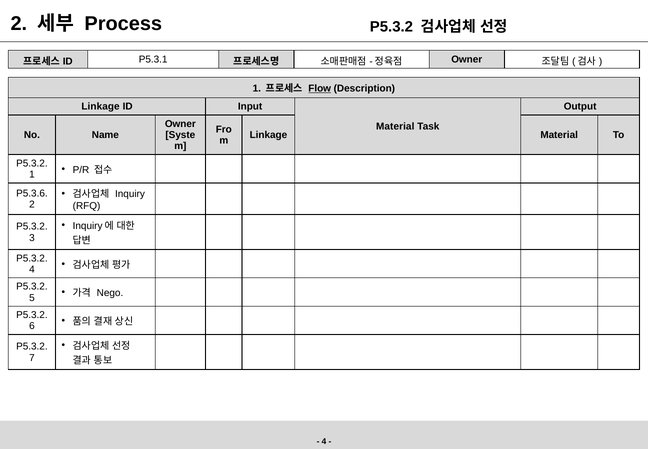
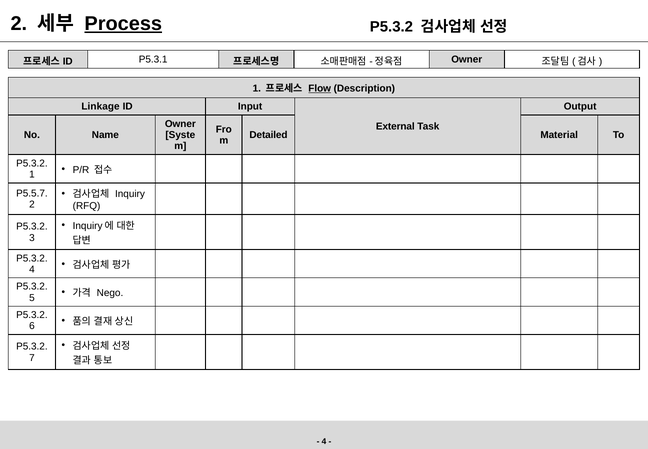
Process underline: none -> present
Material at (395, 126): Material -> External
Linkage at (268, 135): Linkage -> Detailed
P5.3.6: P5.3.6 -> P5.5.7
